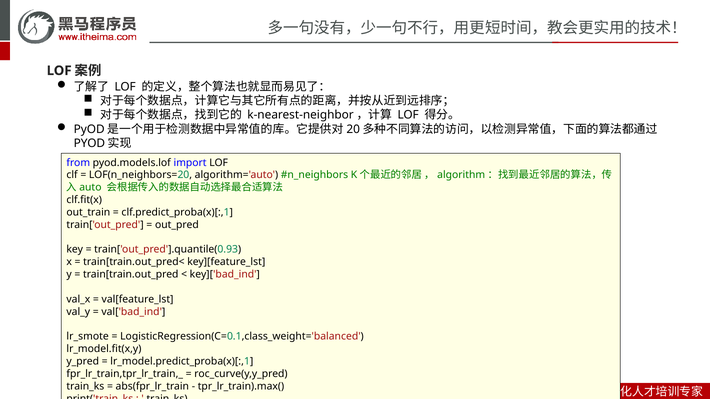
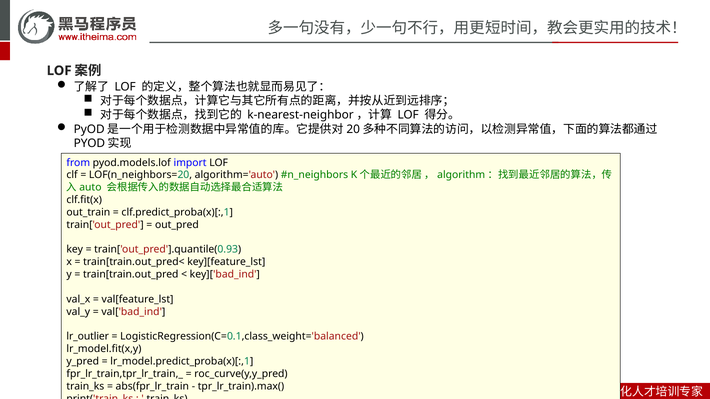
lr_smote: lr_smote -> lr_outlier
